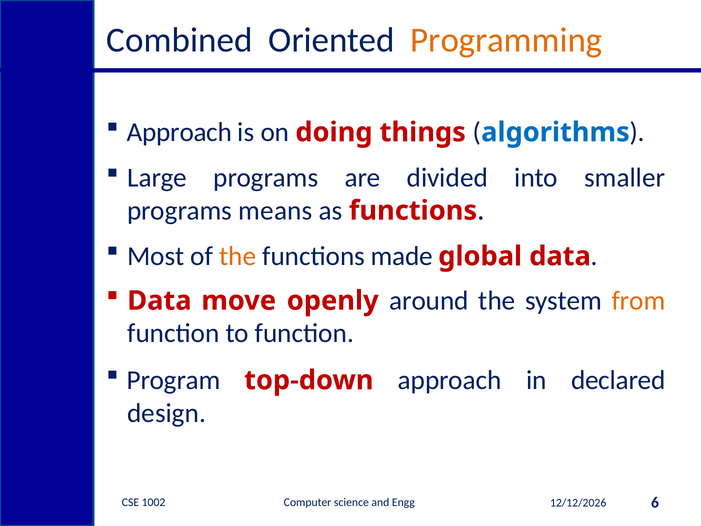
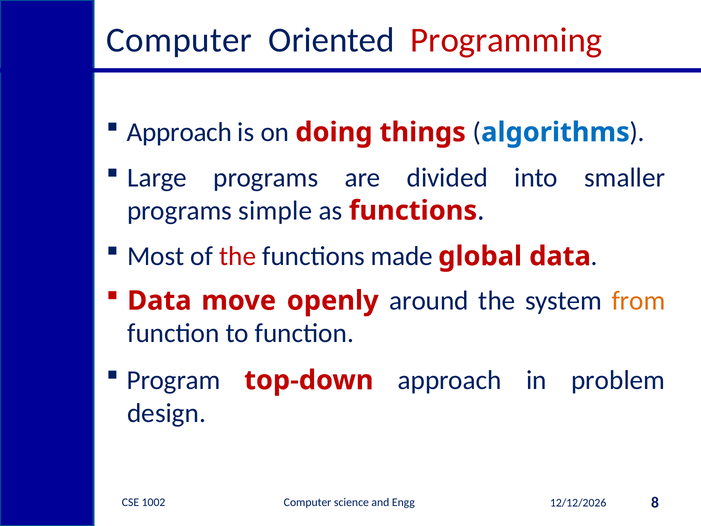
Combined at (179, 40): Combined -> Computer
Programming colour: orange -> red
means: means -> simple
the at (238, 256) colour: orange -> red
declared: declared -> problem
6: 6 -> 8
